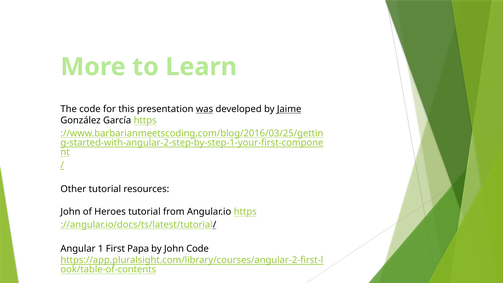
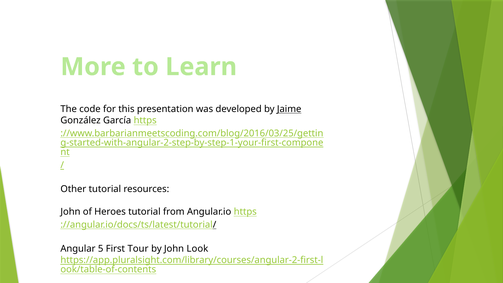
was underline: present -> none
1: 1 -> 5
Papa: Papa -> Tour
John Code: Code -> Look
